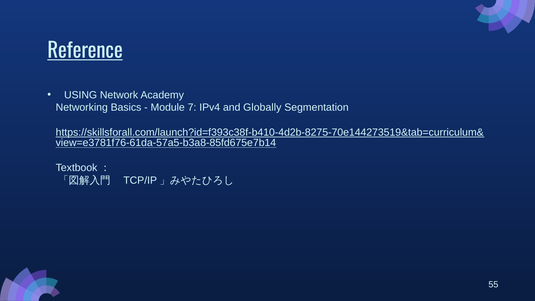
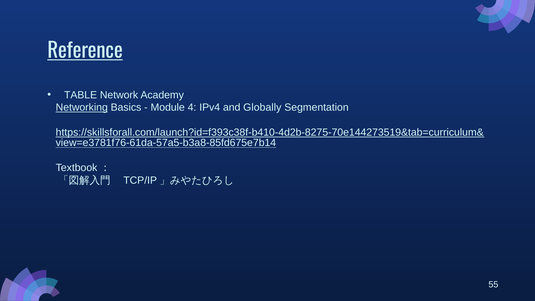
USING: USING -> TABLE
Networking underline: none -> present
7: 7 -> 4
